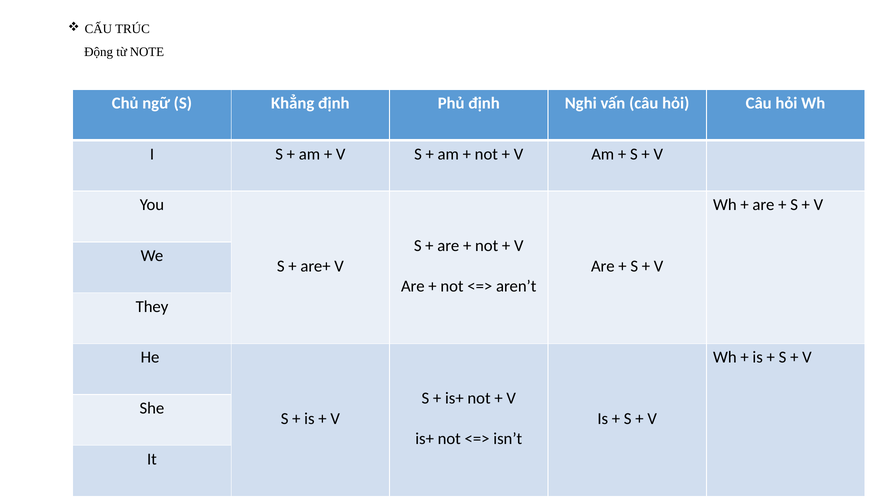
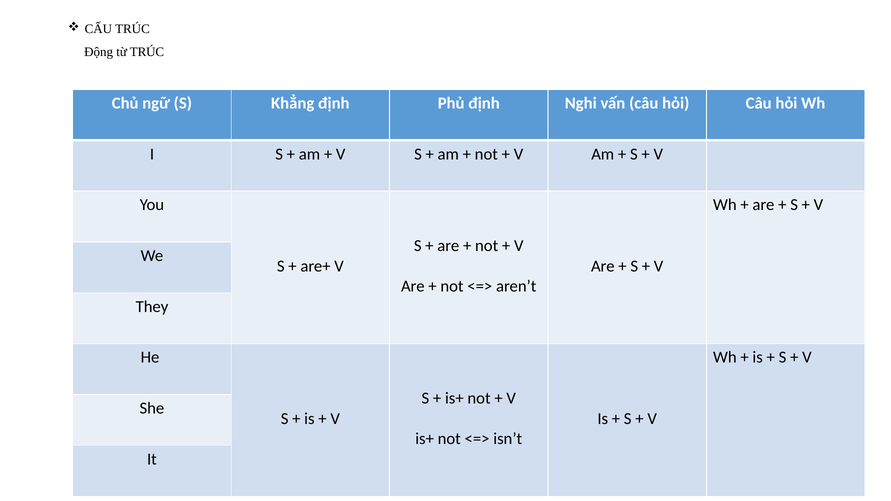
từ NOTE: NOTE -> TRÚC
